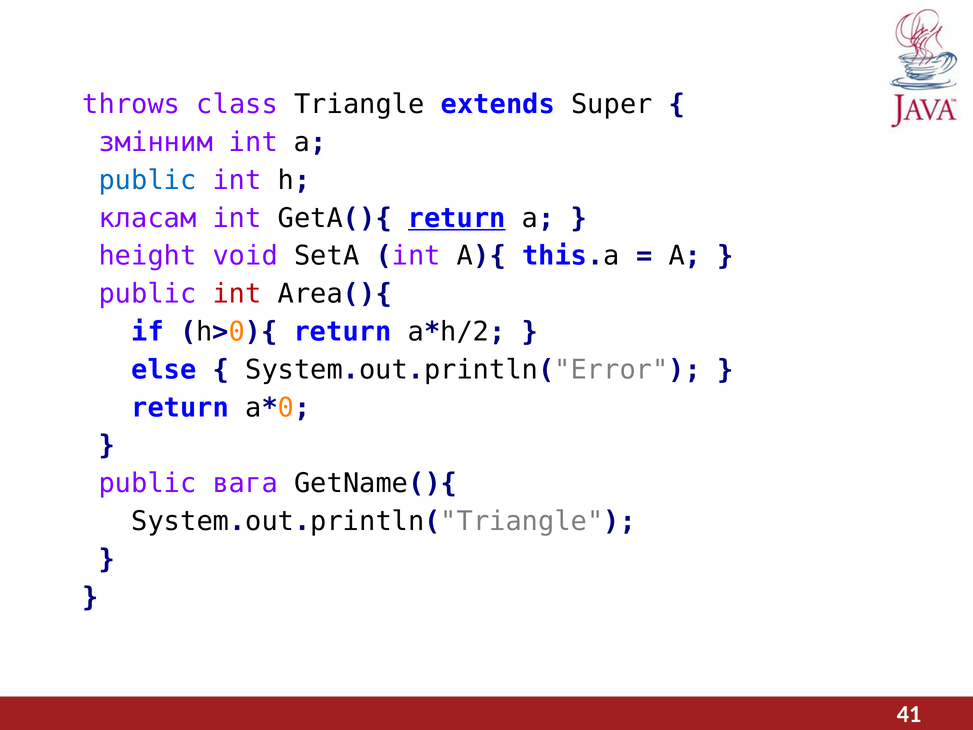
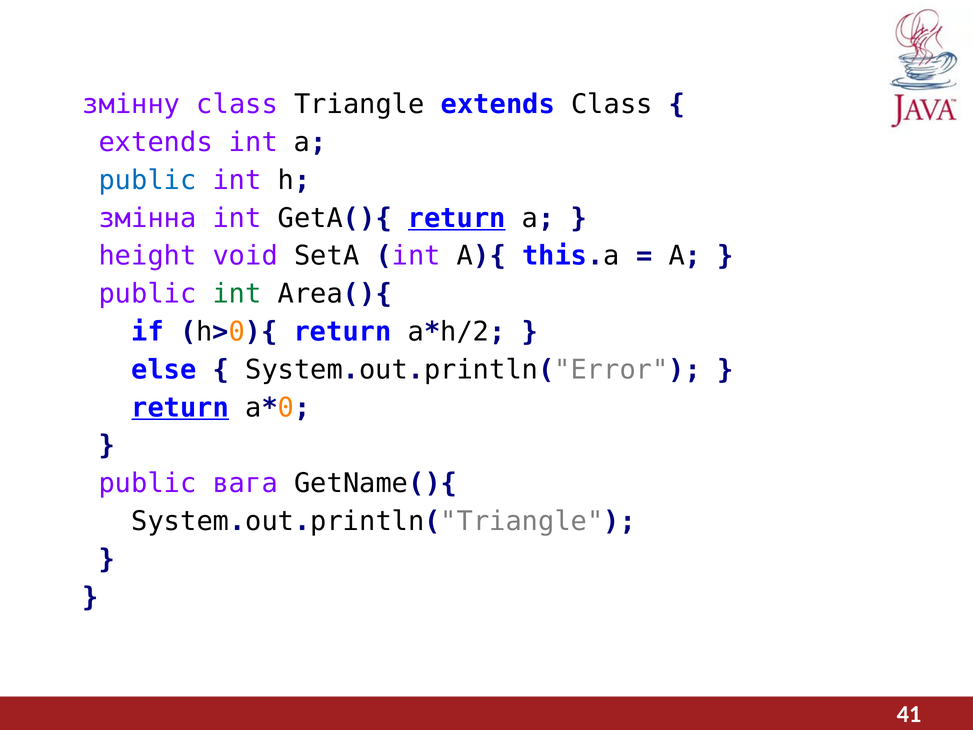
throws: throws -> змінну
extends Super: Super -> Class
змінним at (156, 142): змінним -> extends
класам: класам -> змінна
int at (237, 294) colour: red -> green
return at (180, 407) underline: none -> present
